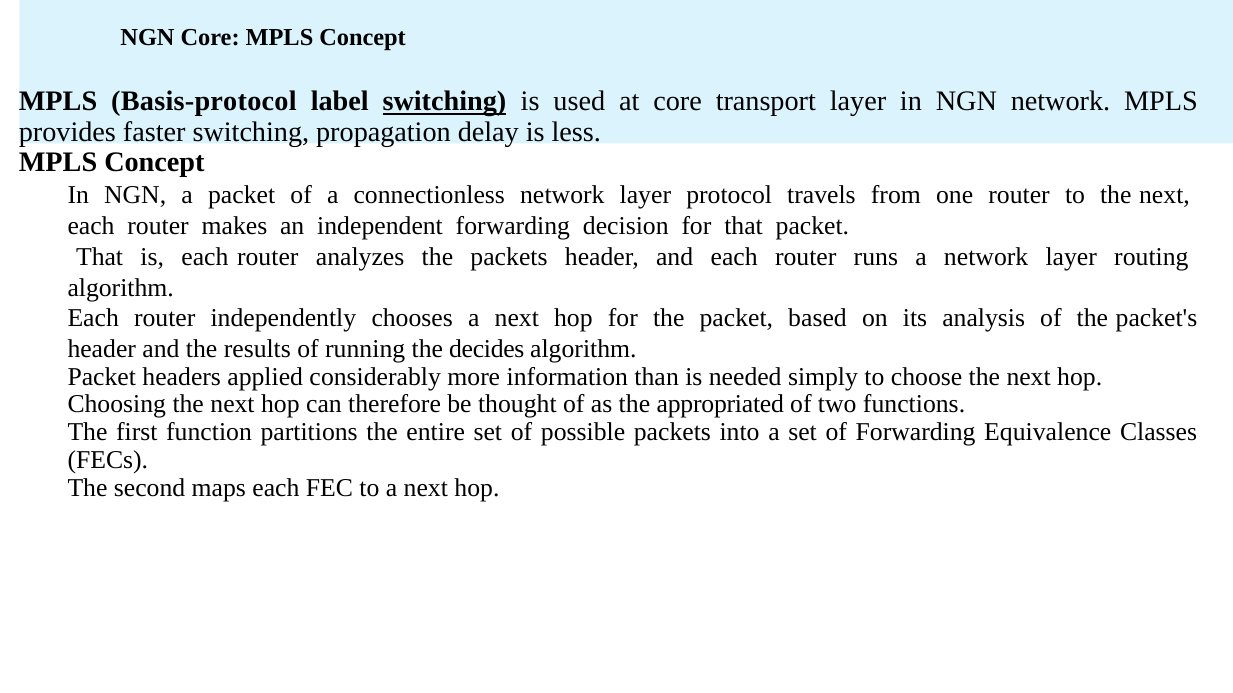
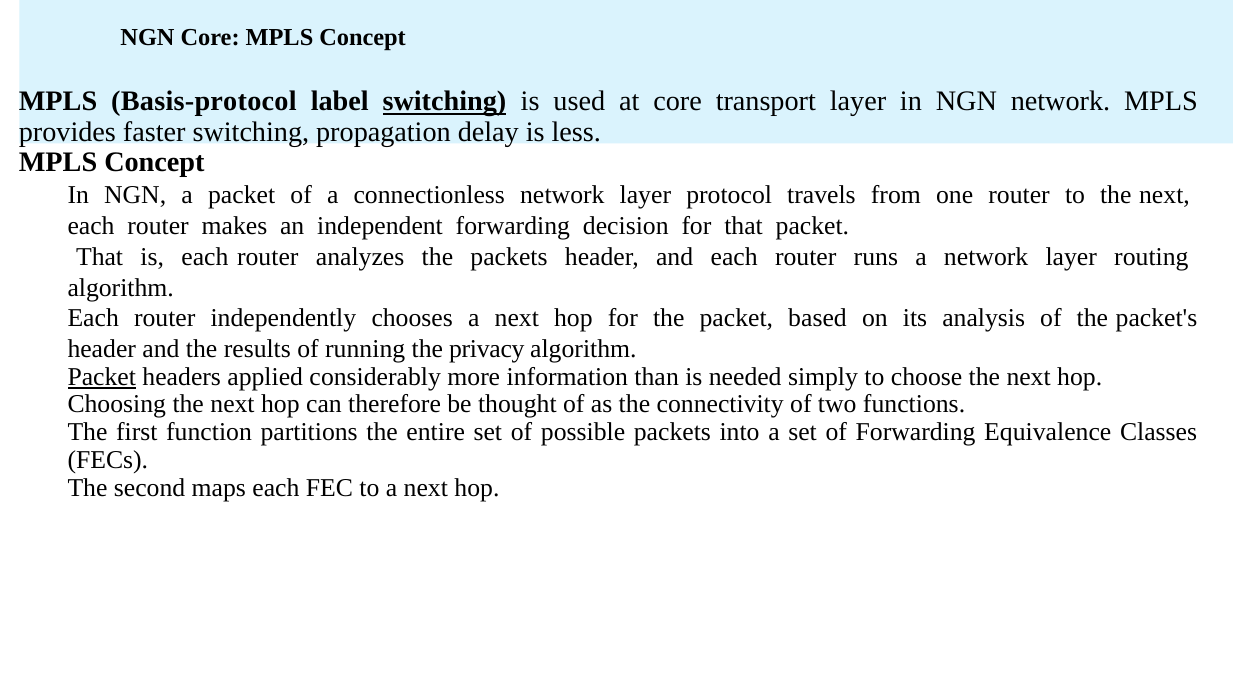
decides: decides -> privacy
Packet at (102, 377) underline: none -> present
appropriated: appropriated -> connectivity
